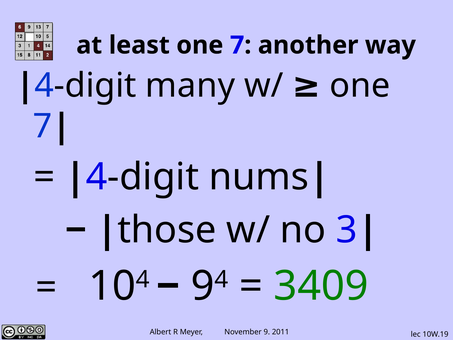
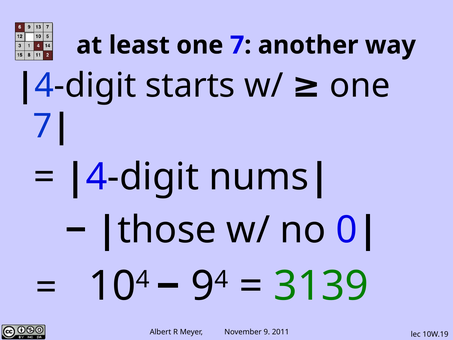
many: many -> starts
3: 3 -> 0
3409: 3409 -> 3139
